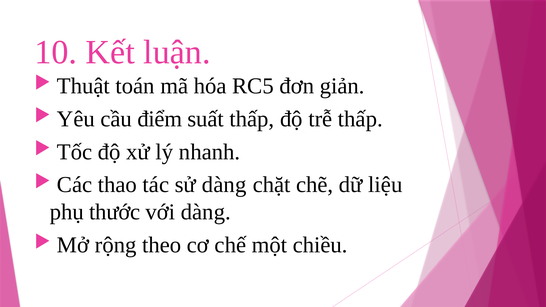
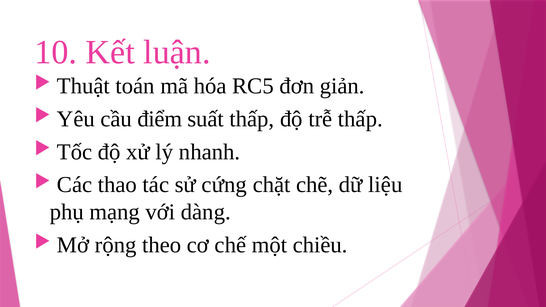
sử dàng: dàng -> cứng
thước: thước -> mạng
